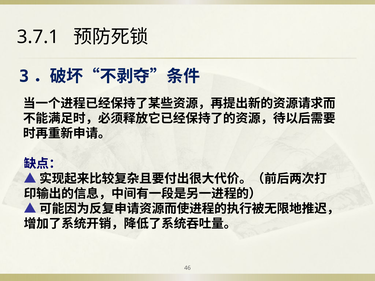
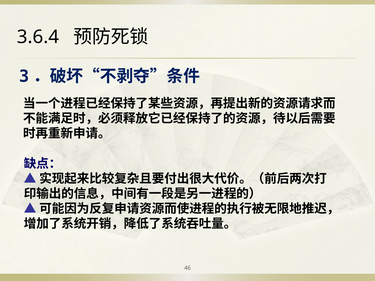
3.7.1: 3.7.1 -> 3.6.4
